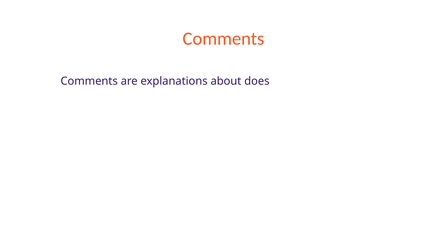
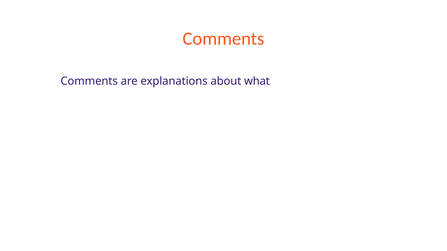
does: does -> what
